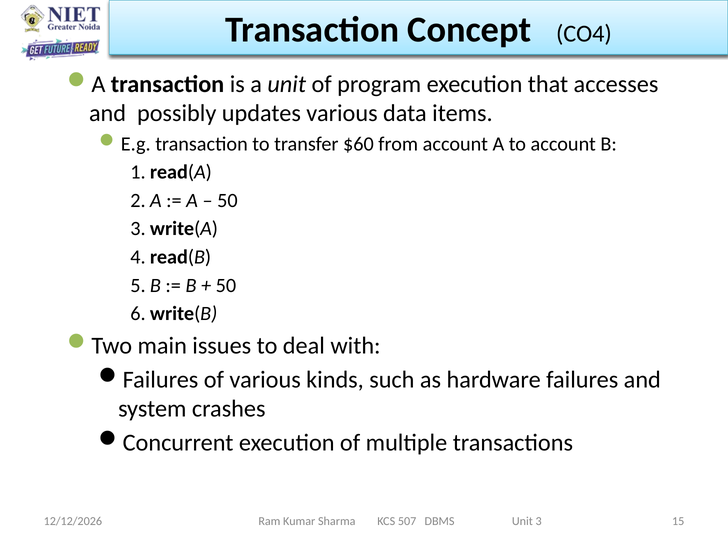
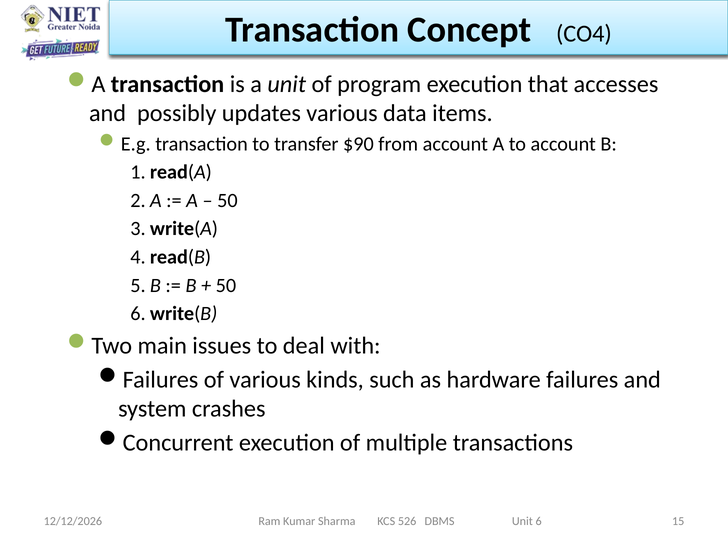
$60: $60 -> $90
507: 507 -> 526
3: 3 -> 6
